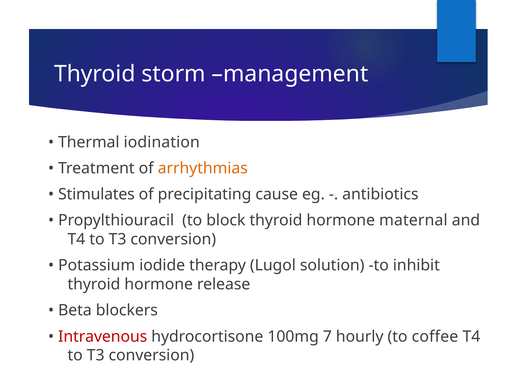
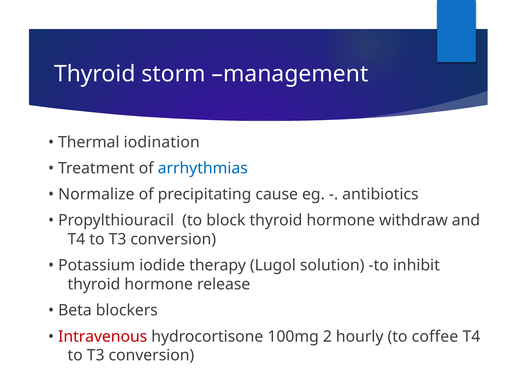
arrhythmias colour: orange -> blue
Stimulates: Stimulates -> Normalize
maternal: maternal -> withdraw
7: 7 -> 2
